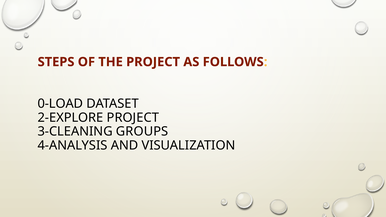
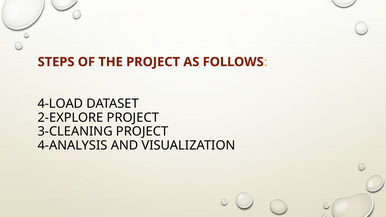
0-LOAD: 0-LOAD -> 4-LOAD
3-CLEANING GROUPS: GROUPS -> PROJECT
